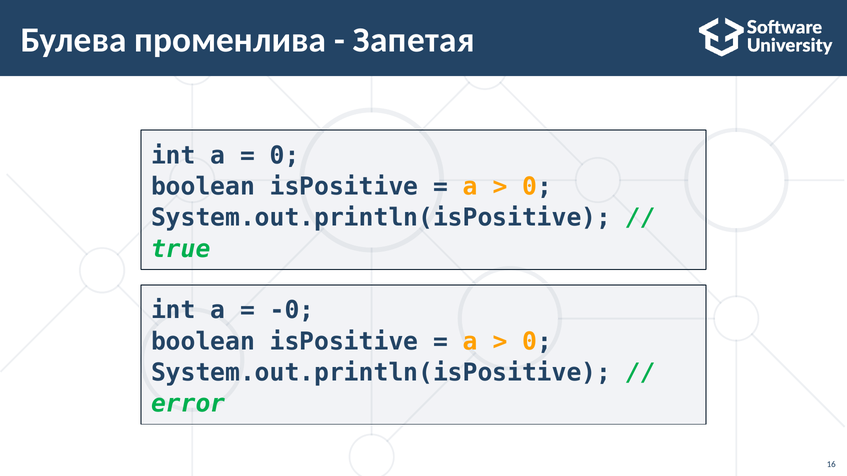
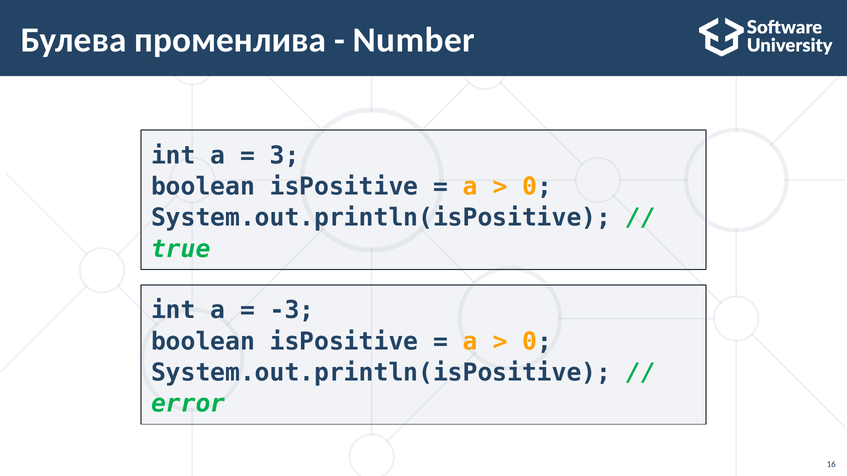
Запетая: Запетая -> Number
0 at (285, 156): 0 -> 3
-0: -0 -> -3
